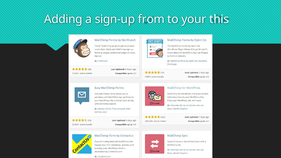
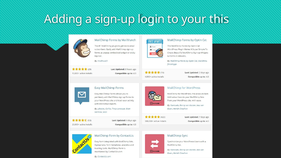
from: from -> login
